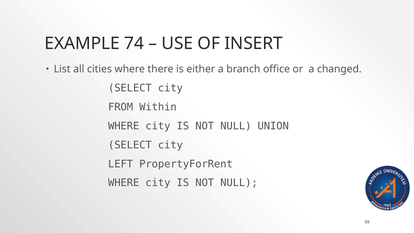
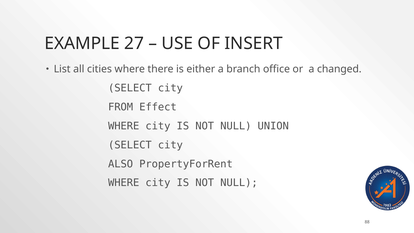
74: 74 -> 27
Within: Within -> Effect
LEFT: LEFT -> ALSO
